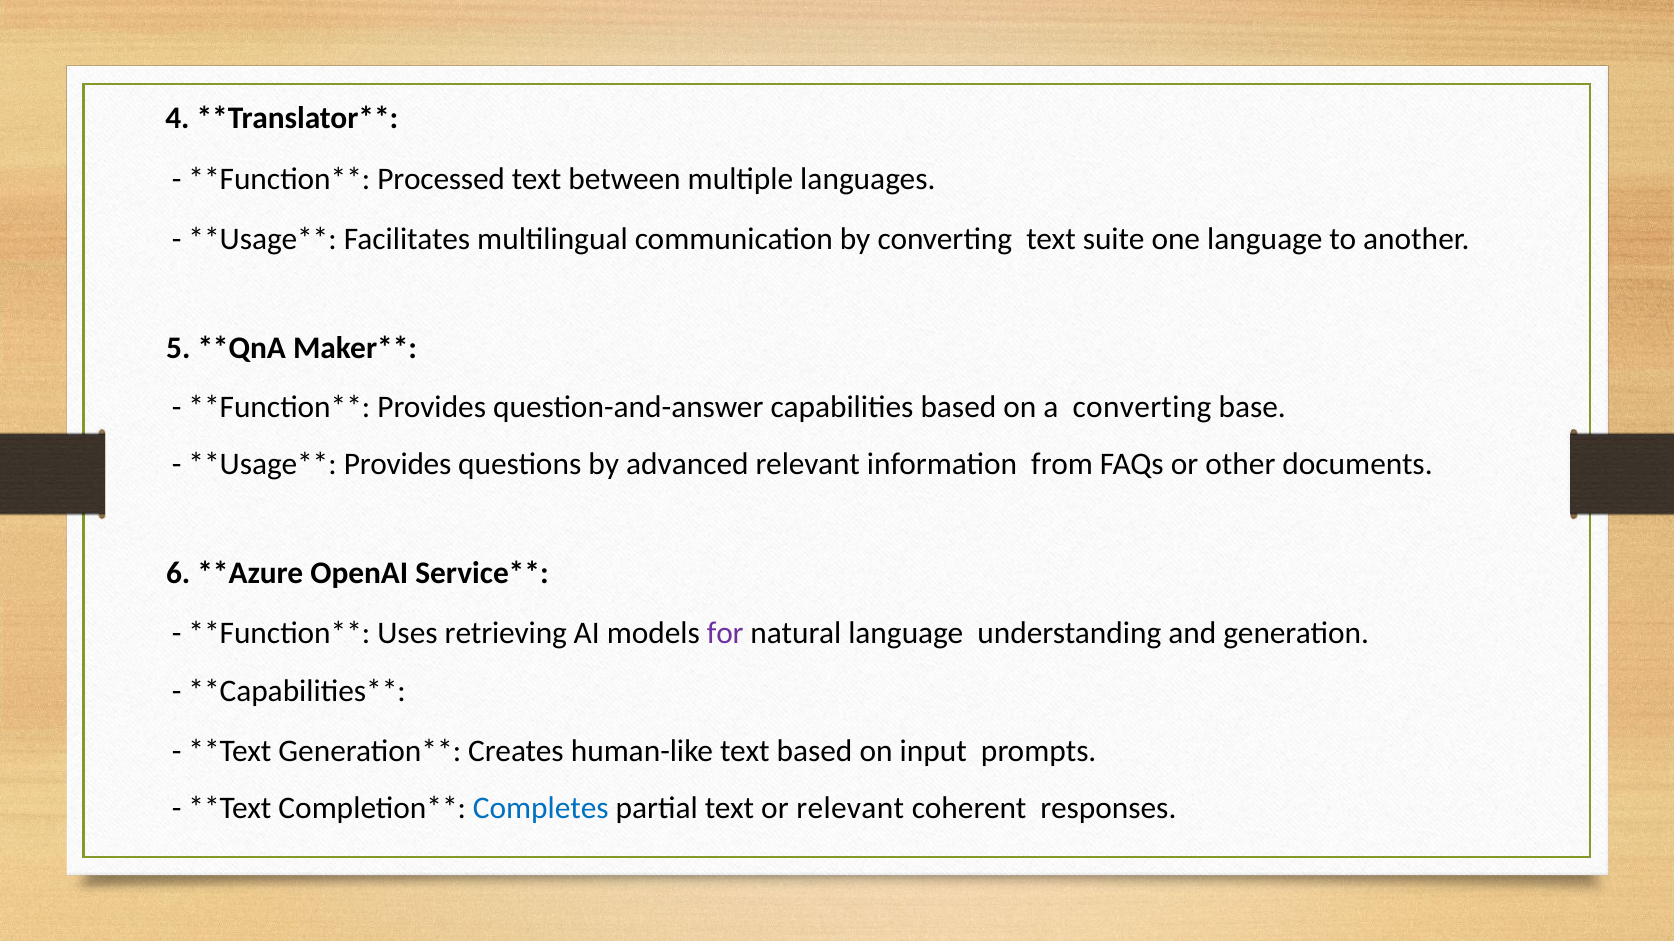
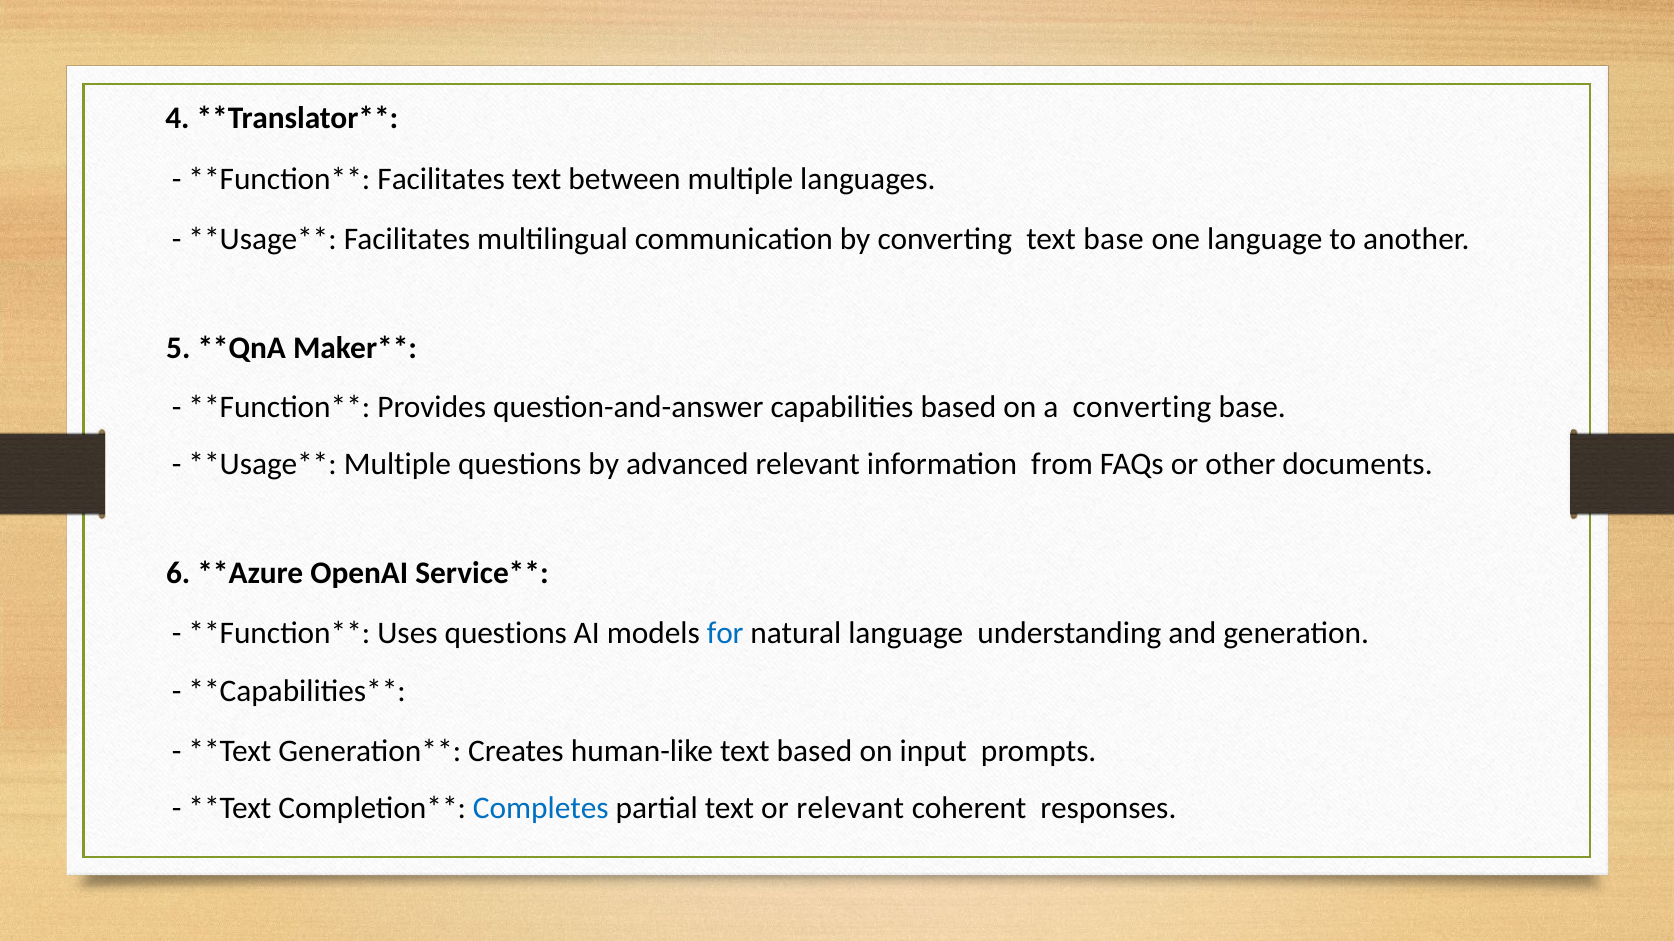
Processed at (441, 179): Processed -> Facilitates
text suite: suite -> base
Provides at (398, 465): Provides -> Multiple
Uses retrieving: retrieving -> questions
for colour: purple -> blue
